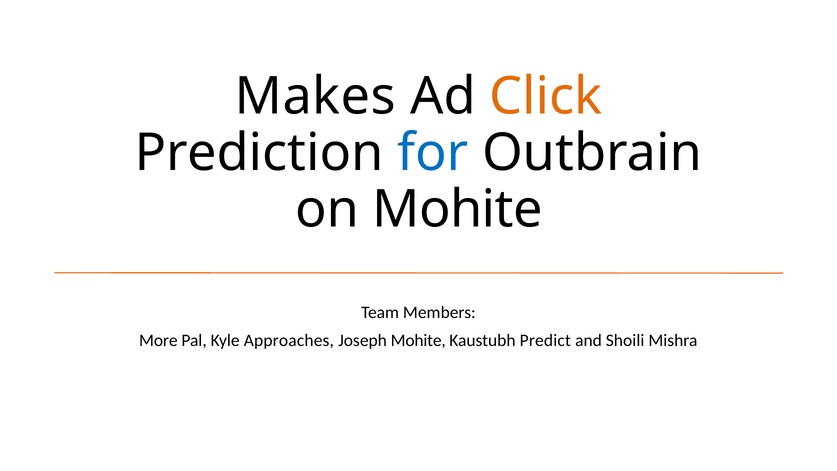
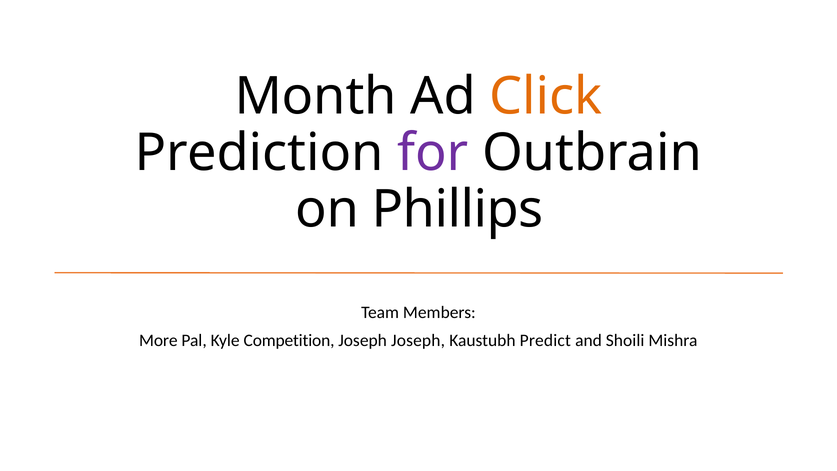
Makes: Makes -> Month
for colour: blue -> purple
on Mohite: Mohite -> Phillips
Approaches: Approaches -> Competition
Joseph Mohite: Mohite -> Joseph
